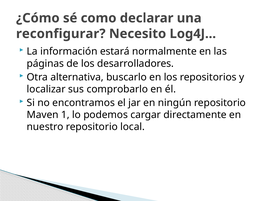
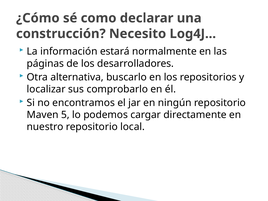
reconfigurar: reconfigurar -> construcción
1: 1 -> 5
